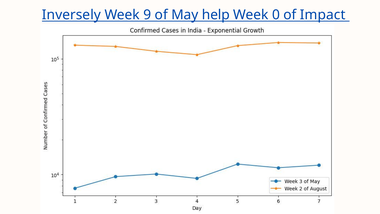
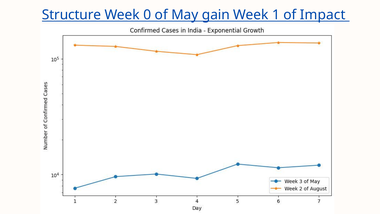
Inversely: Inversely -> Structure
9: 9 -> 0
help: help -> gain
0: 0 -> 1
